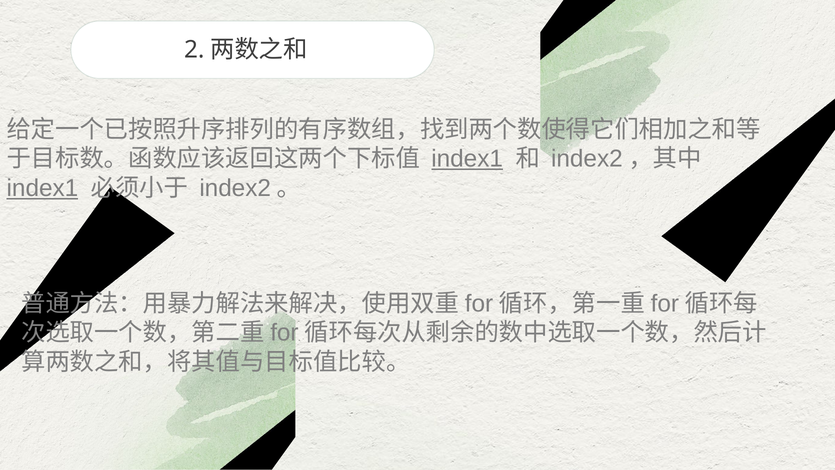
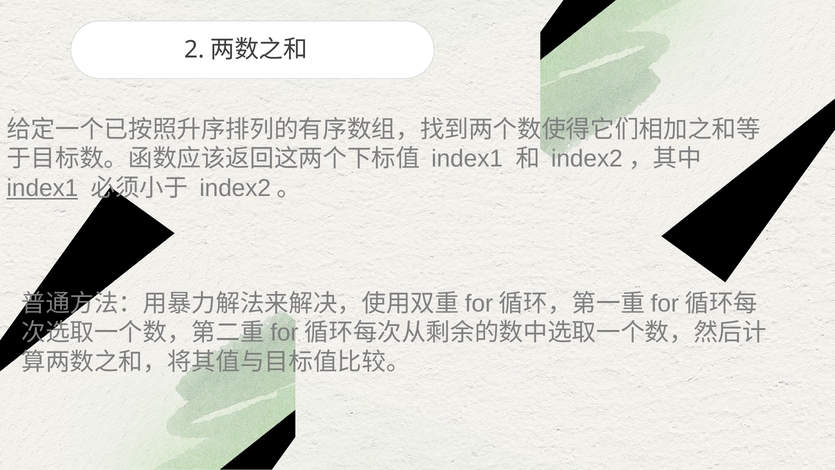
index1 at (467, 159) underline: present -> none
